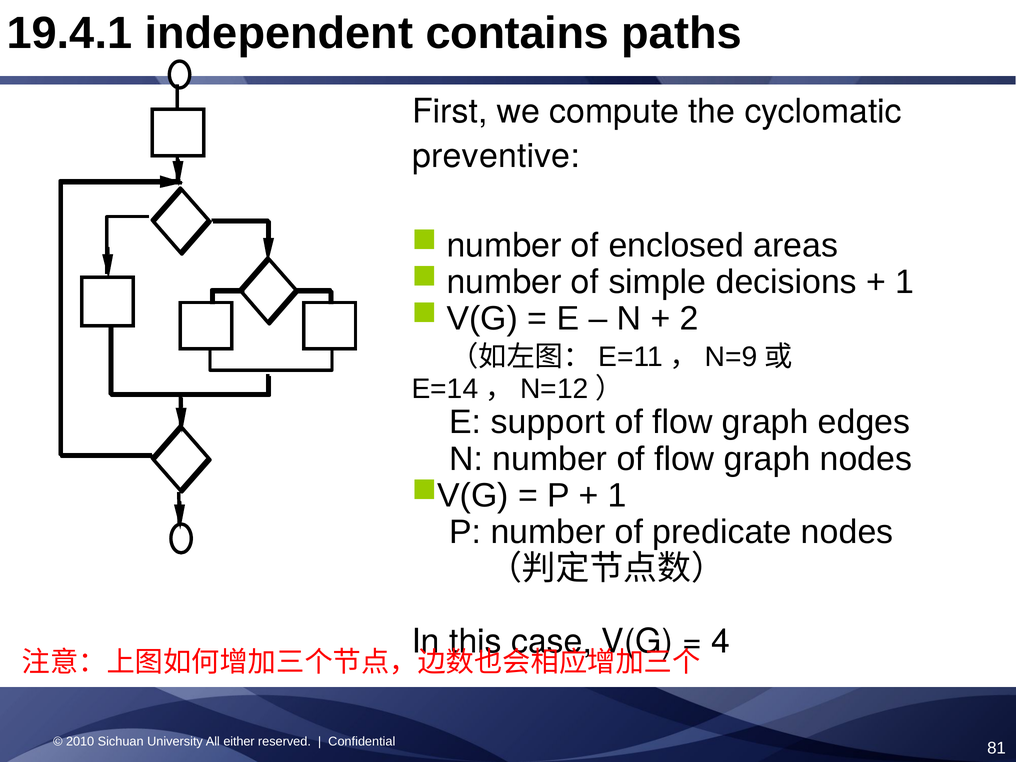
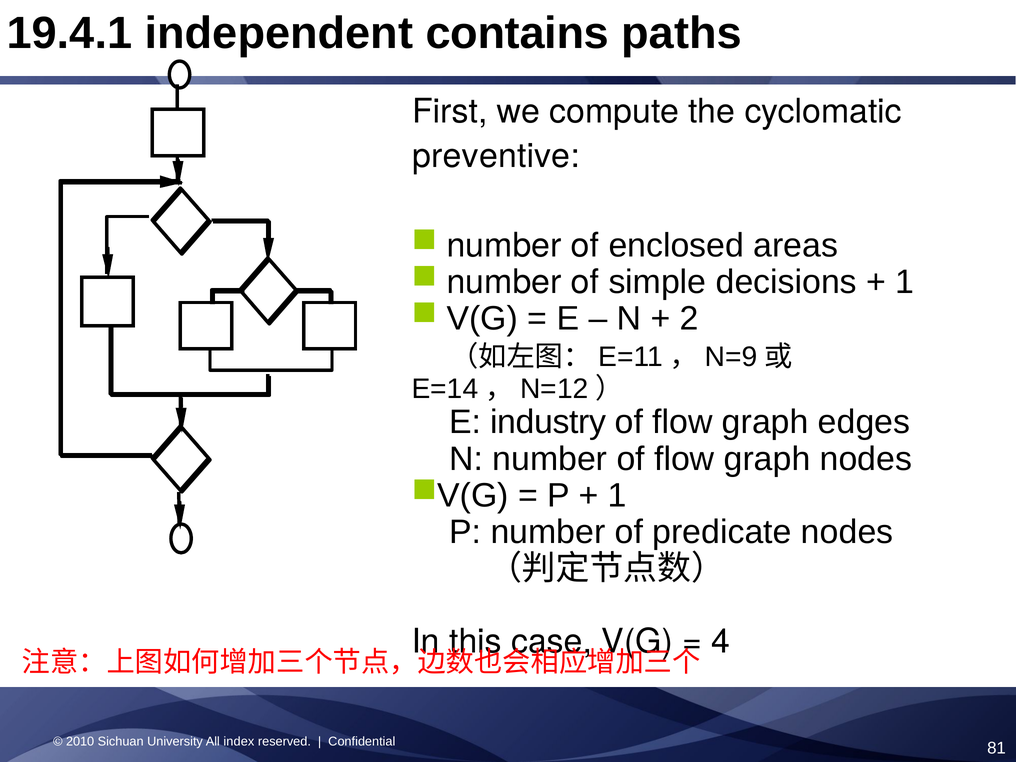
support: support -> industry
either: either -> index
